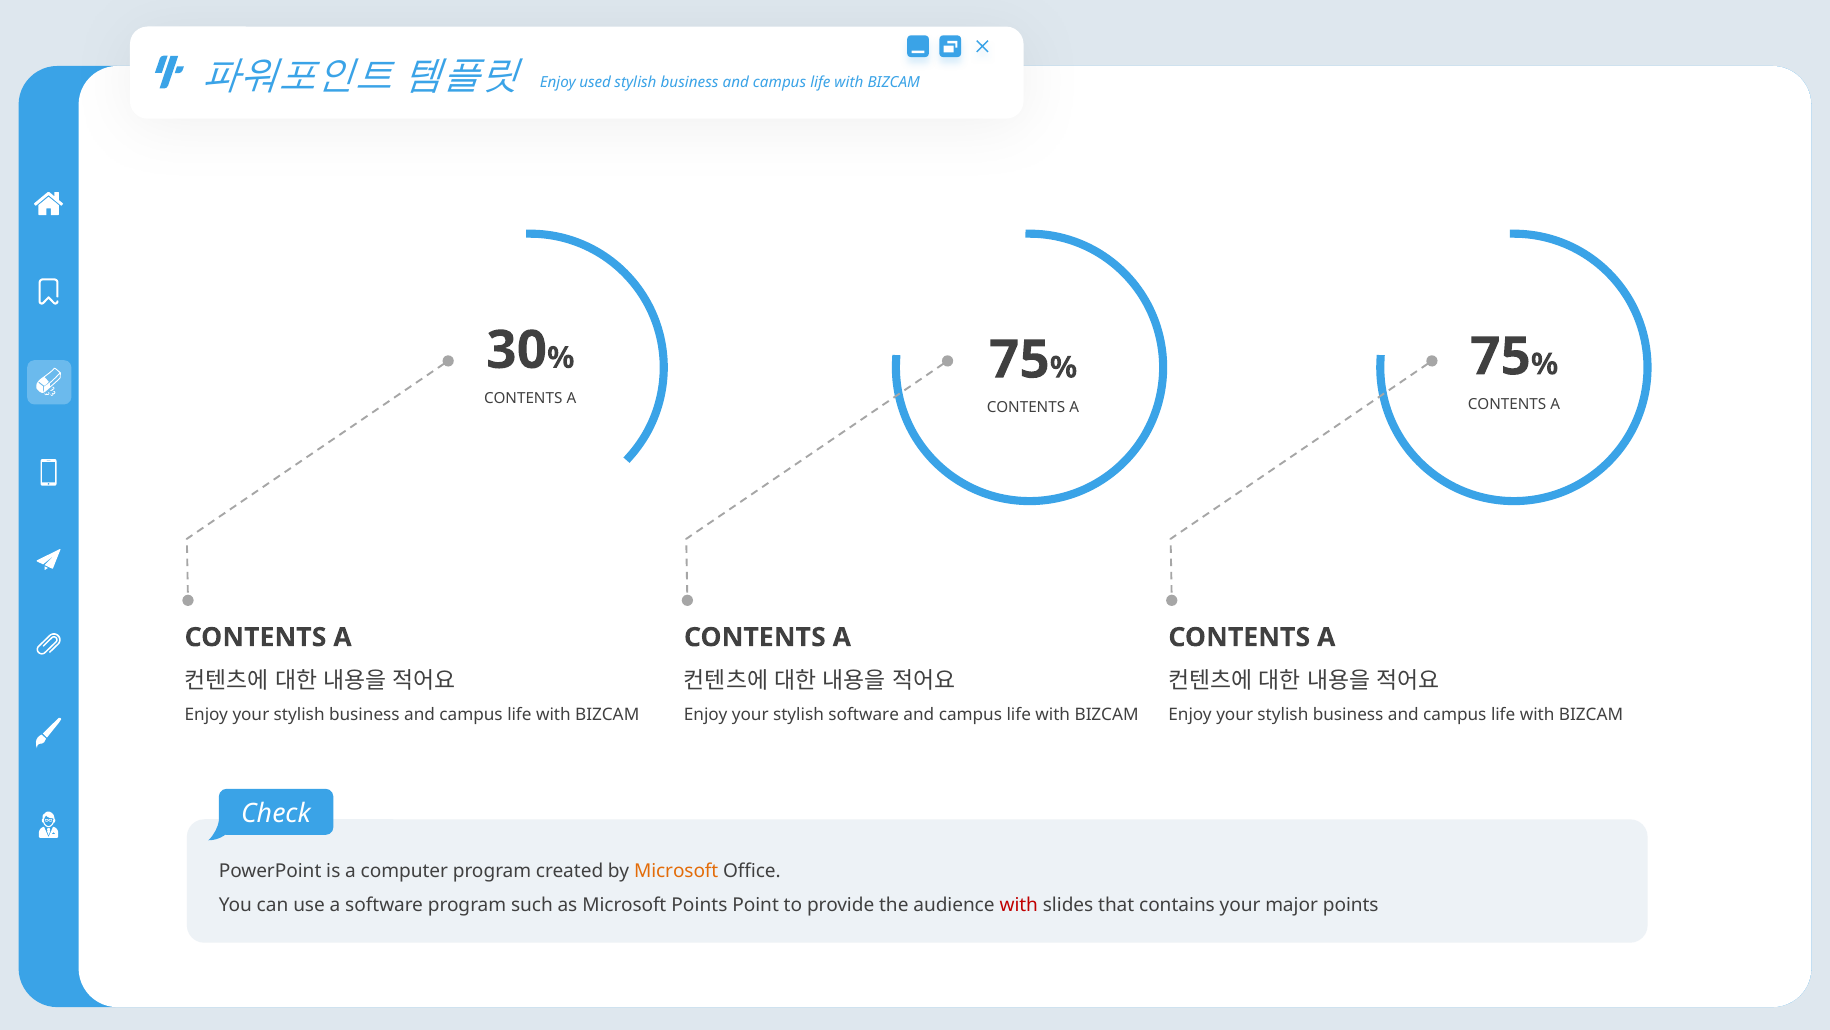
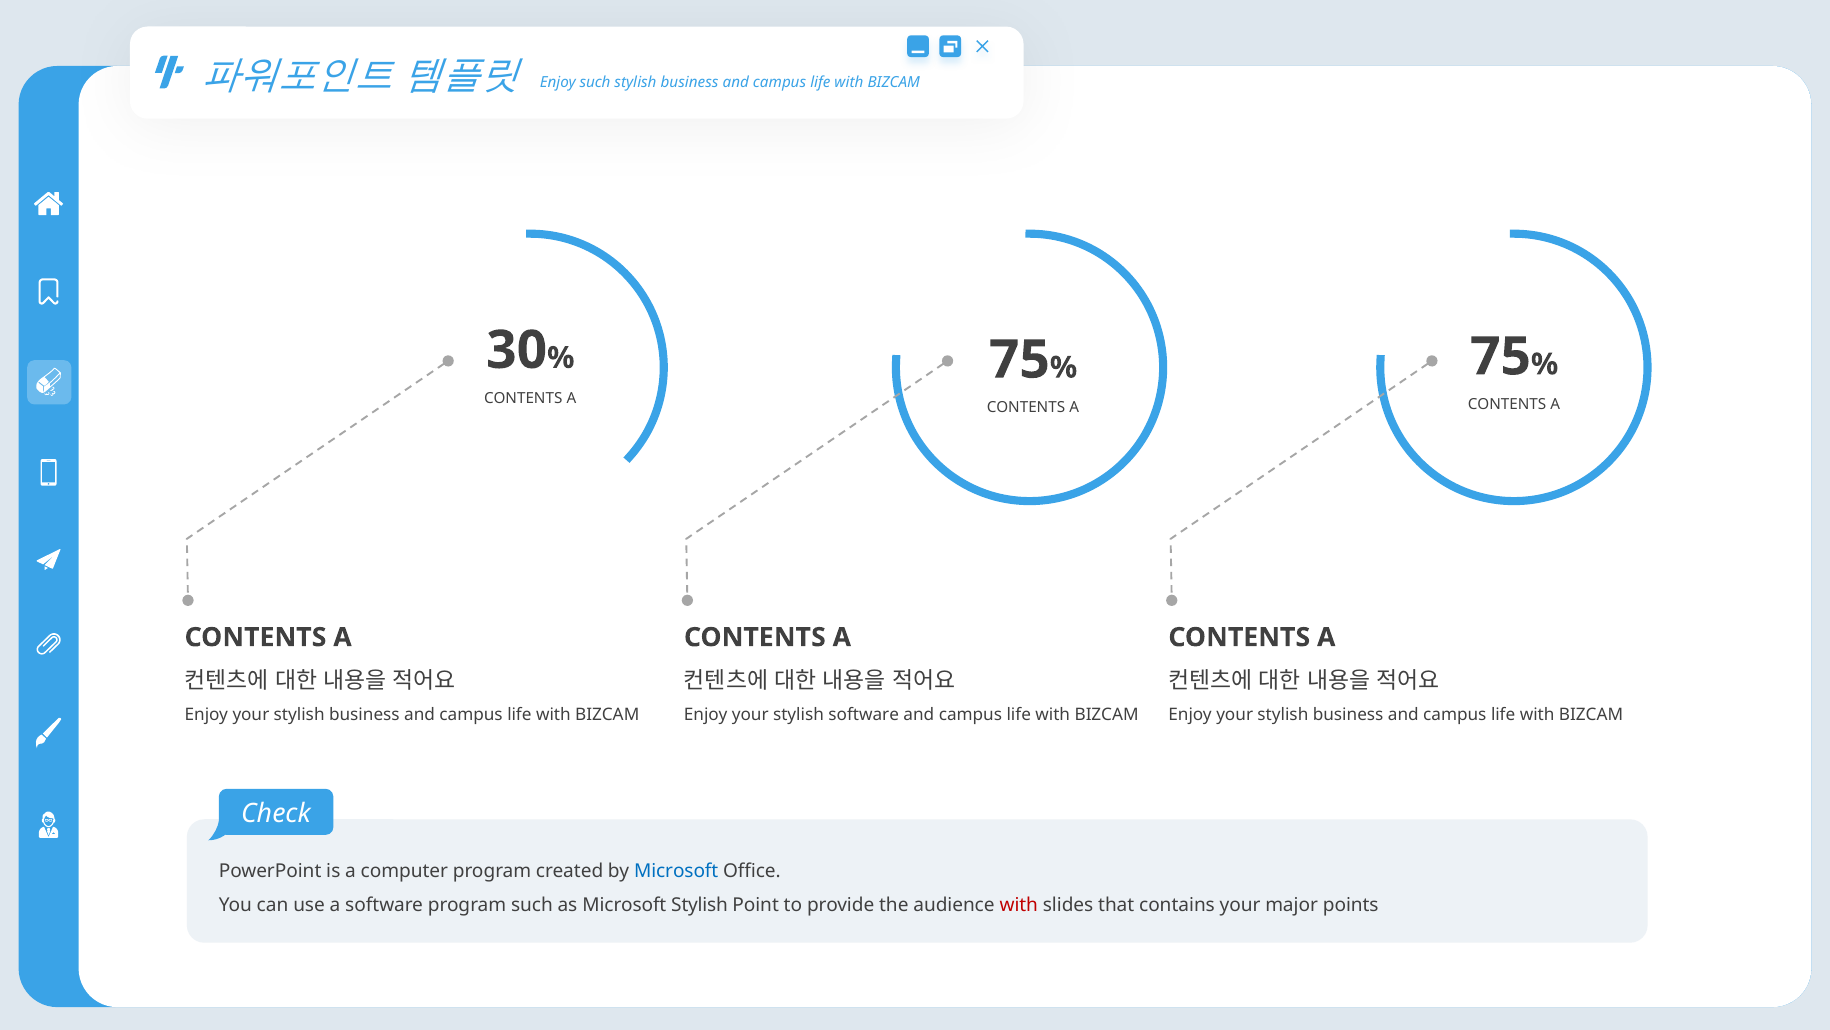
Enjoy used: used -> such
Microsoft at (676, 870) colour: orange -> blue
Microsoft Points: Points -> Stylish
